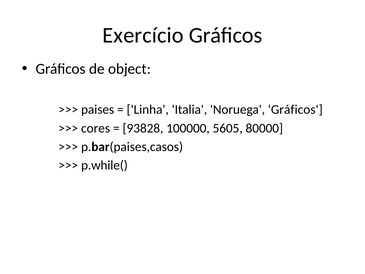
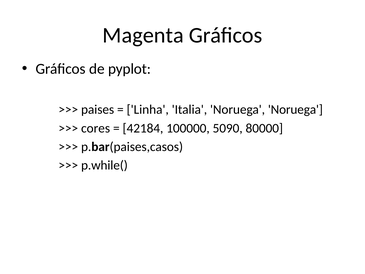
Exercício: Exercício -> Magenta
object: object -> pyplot
Noruega Gráficos: Gráficos -> Noruega
93828: 93828 -> 42184
5605: 5605 -> 5090
